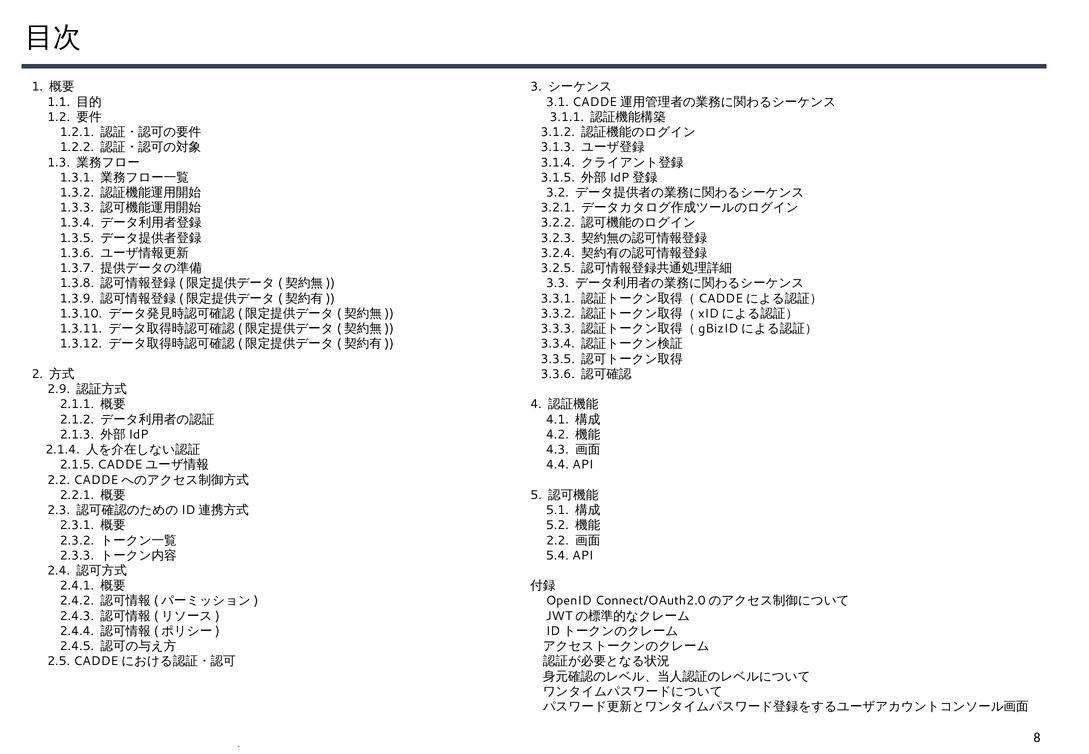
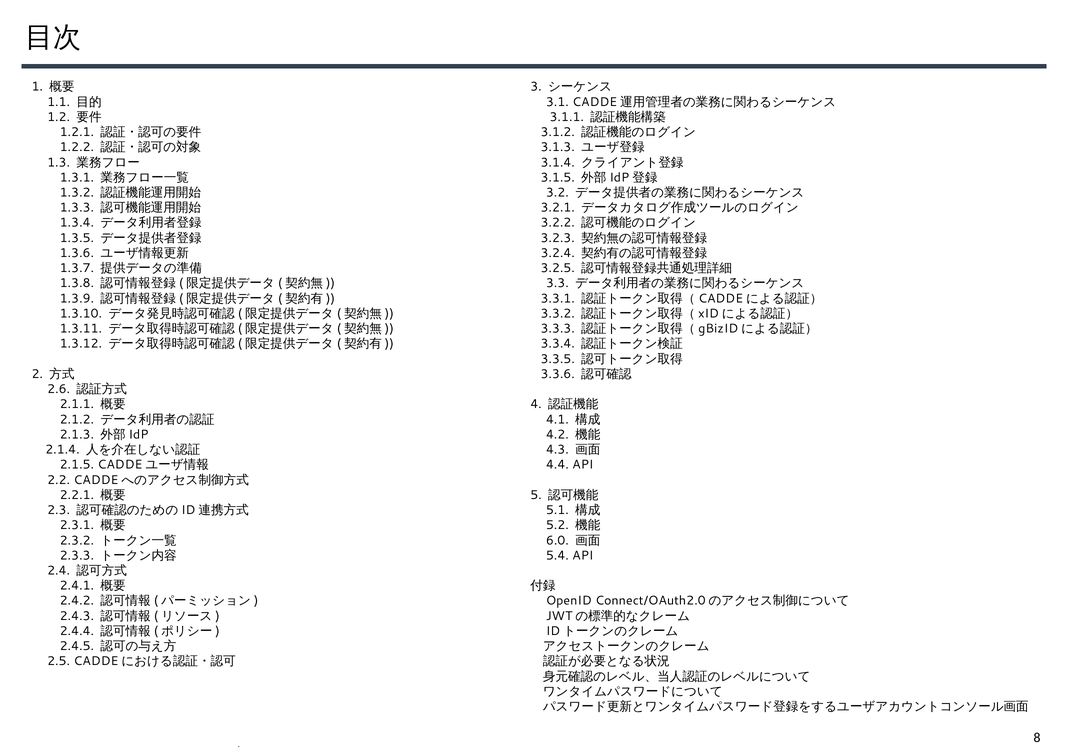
2.9: 2.9 -> 2.6
2.2 at (557, 540): 2.2 -> 6.0
